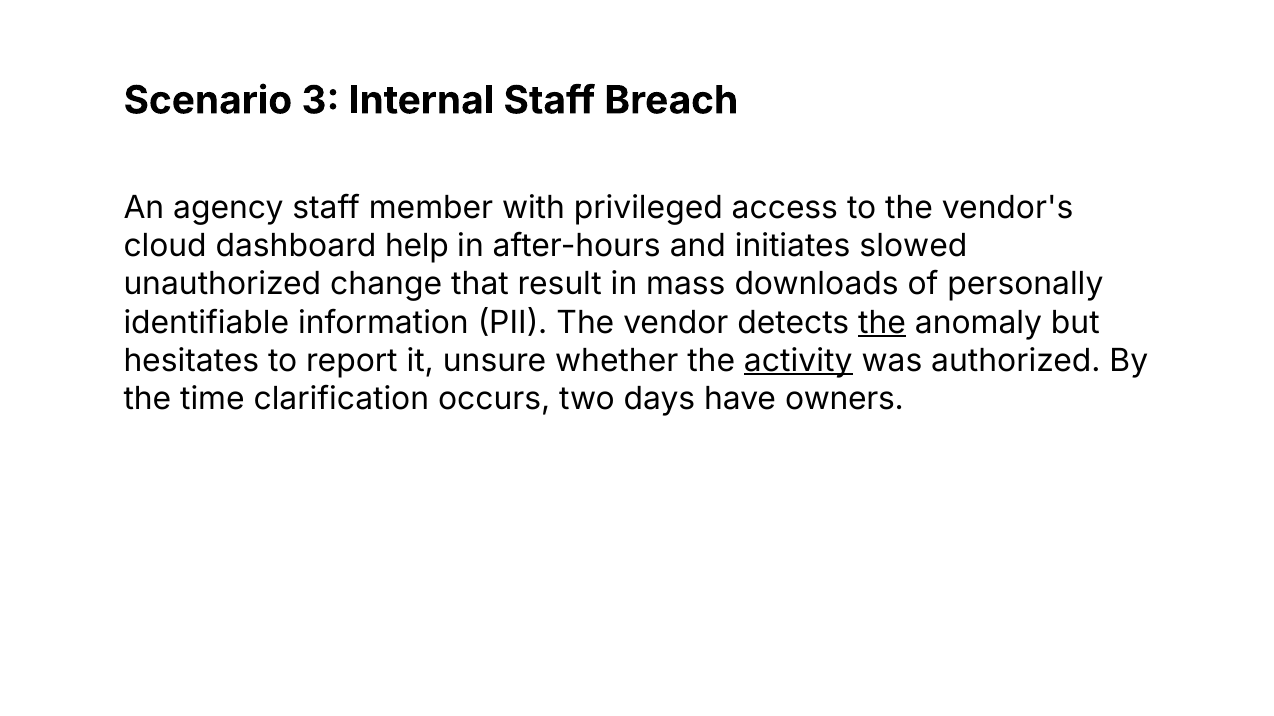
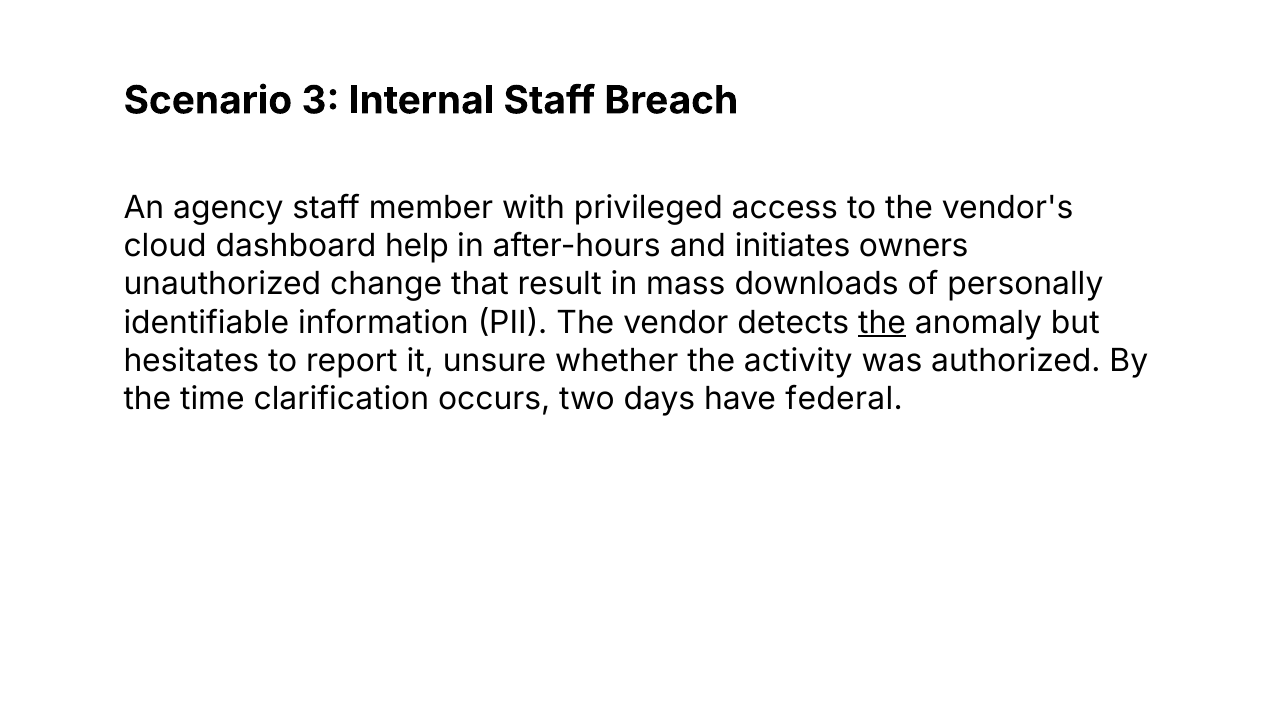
slowed: slowed -> owners
activity underline: present -> none
owners: owners -> federal
